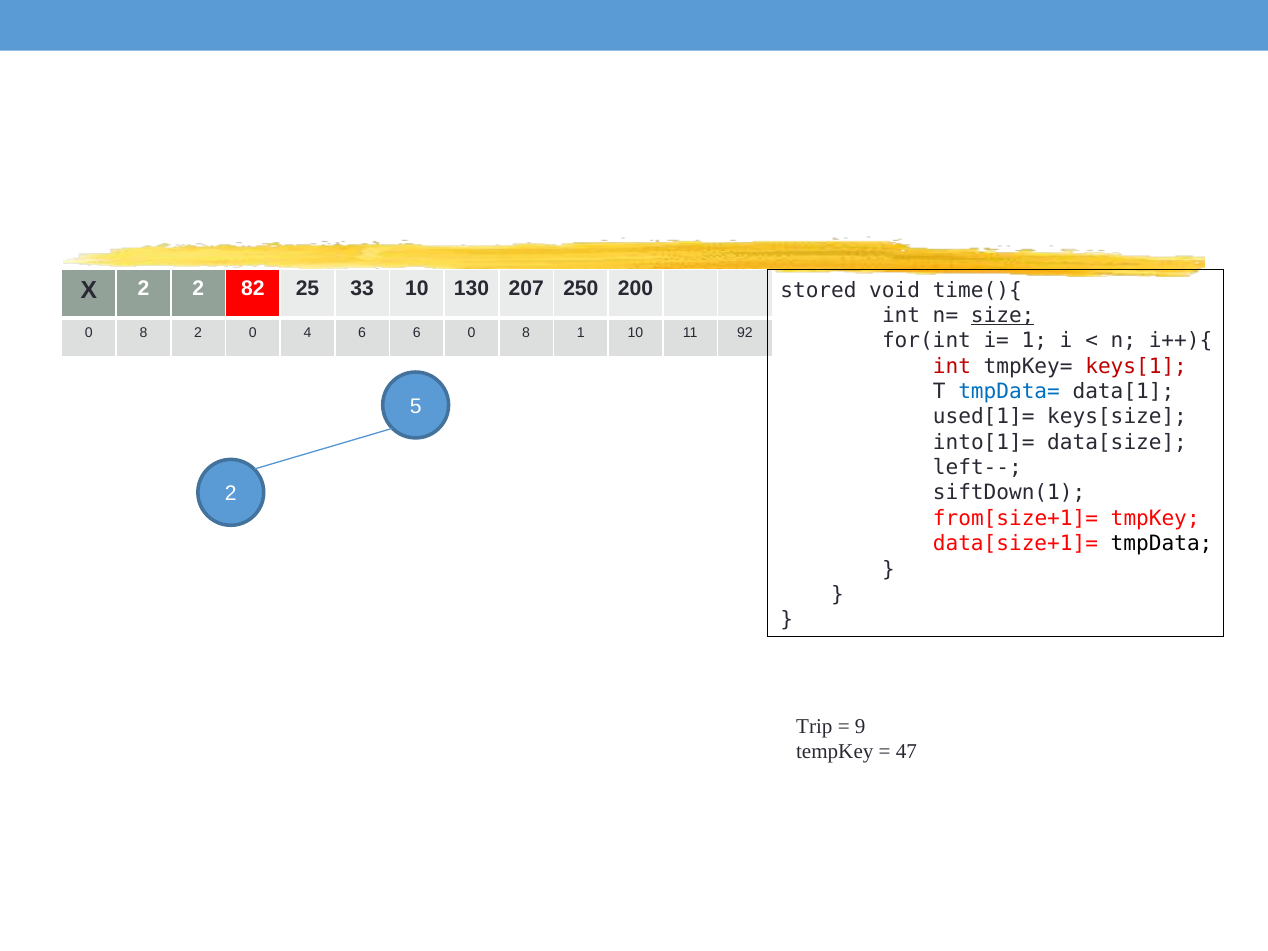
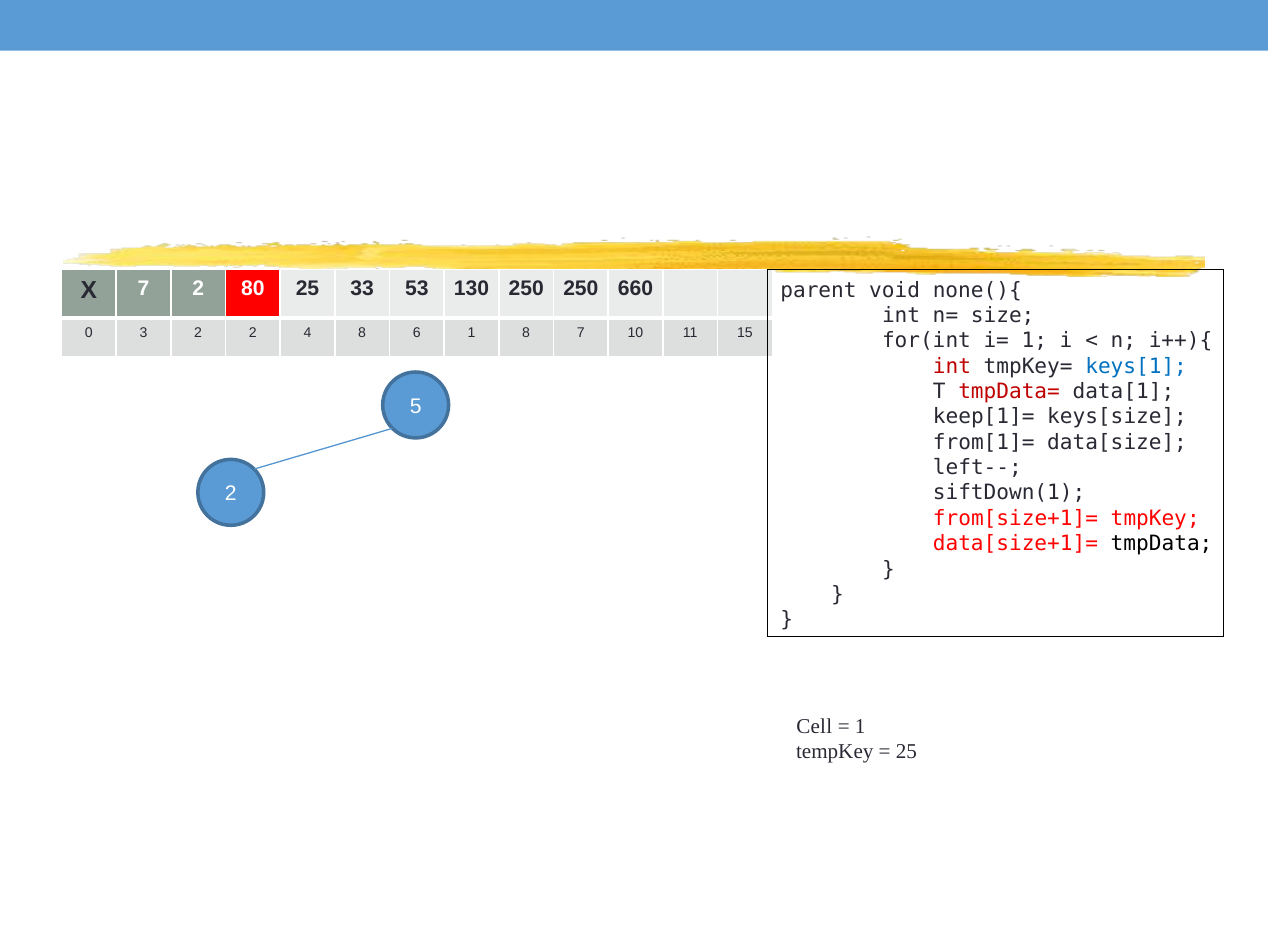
X 2: 2 -> 7
82: 82 -> 80
33 10: 10 -> 53
130 207: 207 -> 250
200: 200 -> 660
stored: stored -> parent
time(){: time(){ -> none(){
size underline: present -> none
8 at (143, 333): 8 -> 3
2 0: 0 -> 2
4 6: 6 -> 8
6 0: 0 -> 1
8 1: 1 -> 7
92: 92 -> 15
keys[1 colour: red -> blue
tmpData= colour: blue -> red
used[1]=: used[1]= -> keep[1]=
into[1]=: into[1]= -> from[1]=
Trip: Trip -> Cell
9 at (860, 726): 9 -> 1
47 at (906, 751): 47 -> 25
